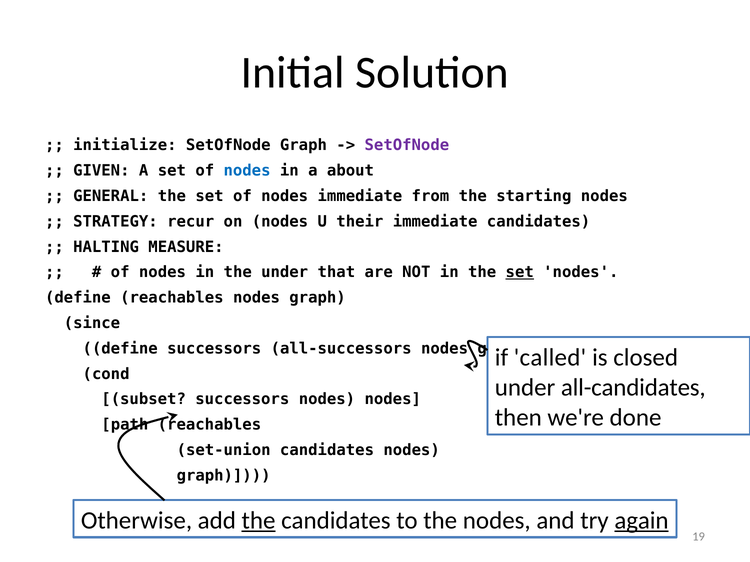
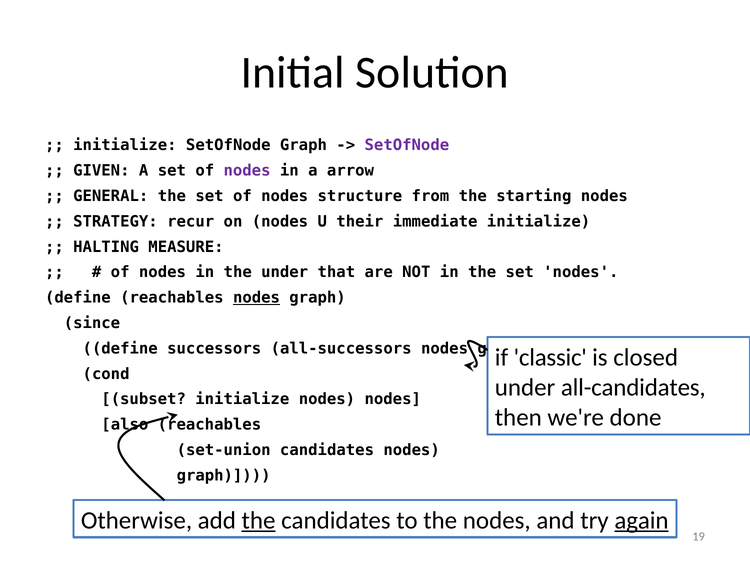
nodes at (247, 171) colour: blue -> purple
about: about -> arrow
nodes immediate: immediate -> structure
immediate candidates: candidates -> initialize
set at (520, 273) underline: present -> none
nodes at (257, 298) underline: none -> present
called: called -> classic
subset successors: successors -> initialize
path: path -> also
